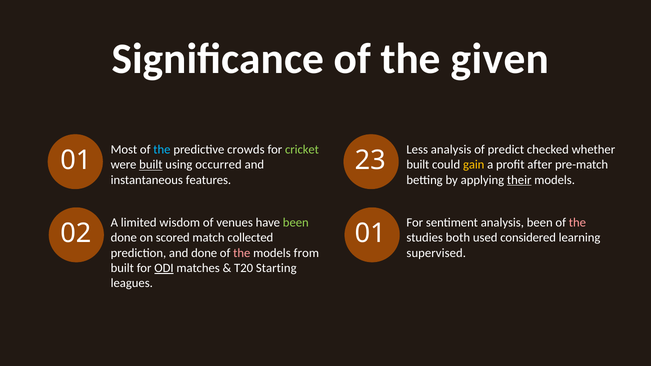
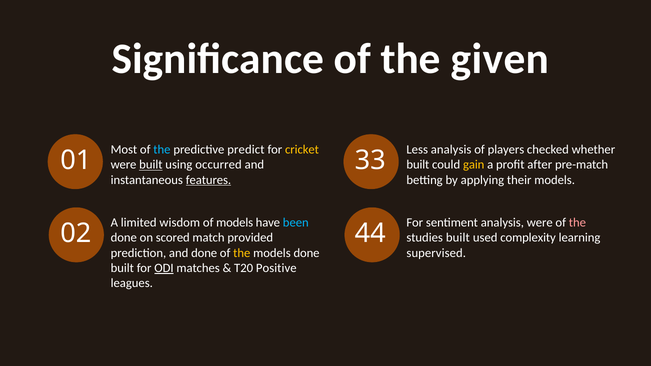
crowds: crowds -> predict
cricket colour: light green -> yellow
predict: predict -> players
23: 23 -> 33
features underline: none -> present
their underline: present -> none
of venues: venues -> models
been at (296, 223) colour: light green -> light blue
analysis been: been -> were
02 01: 01 -> 44
collected: collected -> provided
studies both: both -> built
considered: considered -> complexity
the at (242, 253) colour: pink -> yellow
models from: from -> done
Starting: Starting -> Positive
